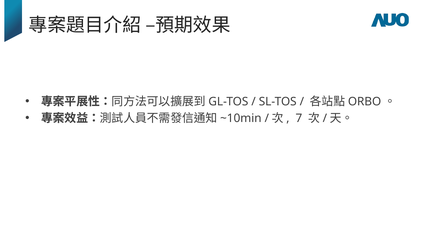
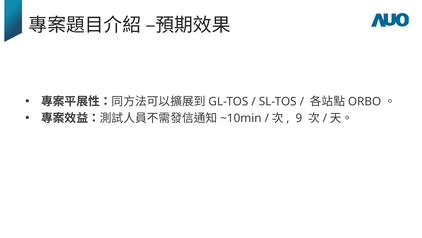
7: 7 -> 9
